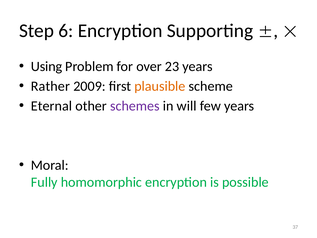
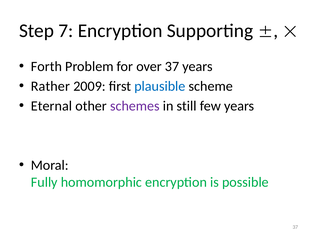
6: 6 -> 7
Using: Using -> Forth
over 23: 23 -> 37
plausible colour: orange -> blue
will: will -> still
